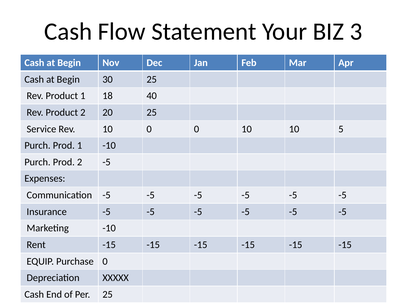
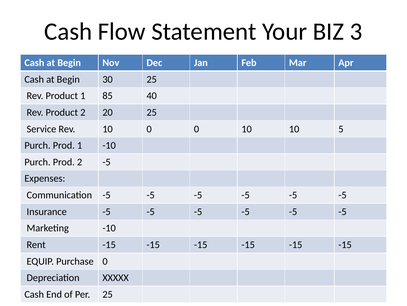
18: 18 -> 85
